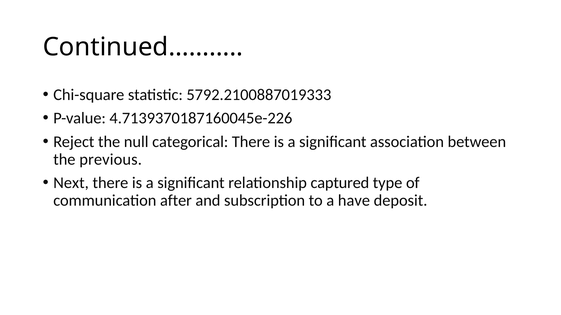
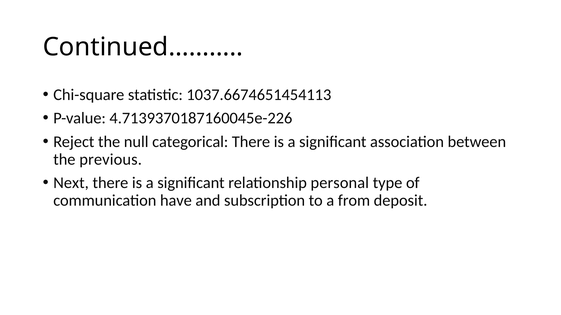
5792.2100887019333: 5792.2100887019333 -> 1037.6674651454113
captured: captured -> personal
after: after -> have
have: have -> from
